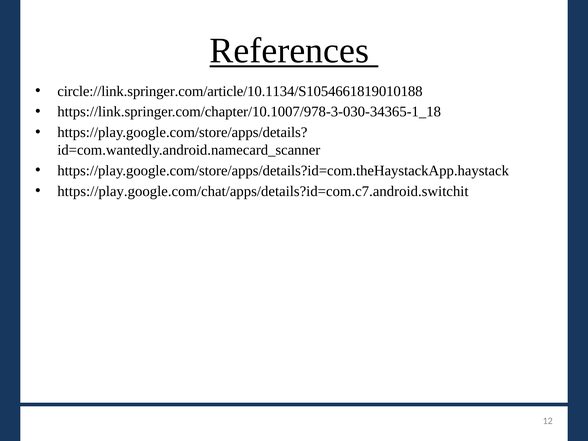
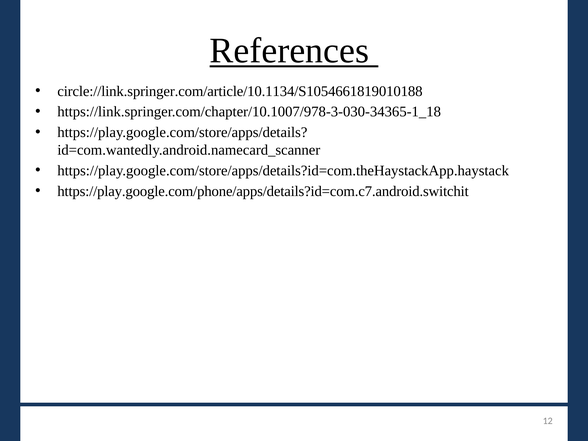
https://play.google.com/chat/apps/details?id=com.c7.android.switchit: https://play.google.com/chat/apps/details?id=com.c7.android.switchit -> https://play.google.com/phone/apps/details?id=com.c7.android.switchit
